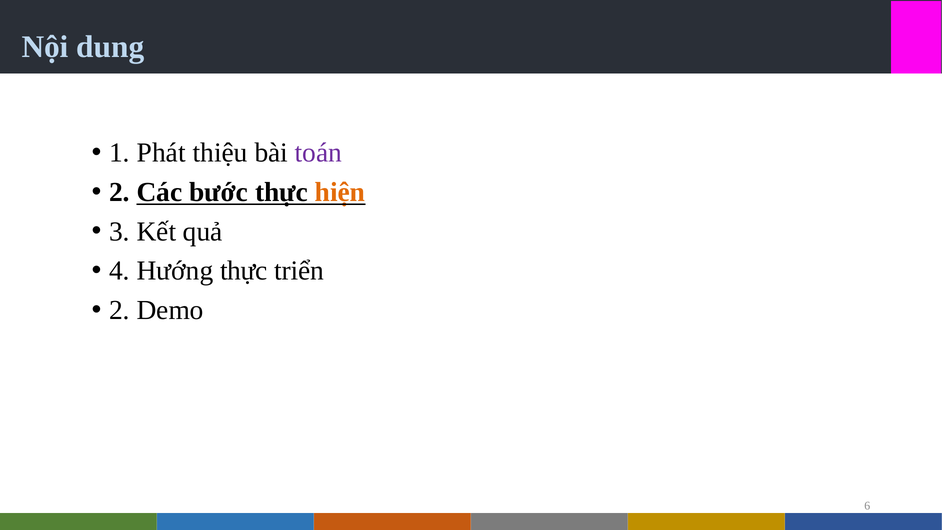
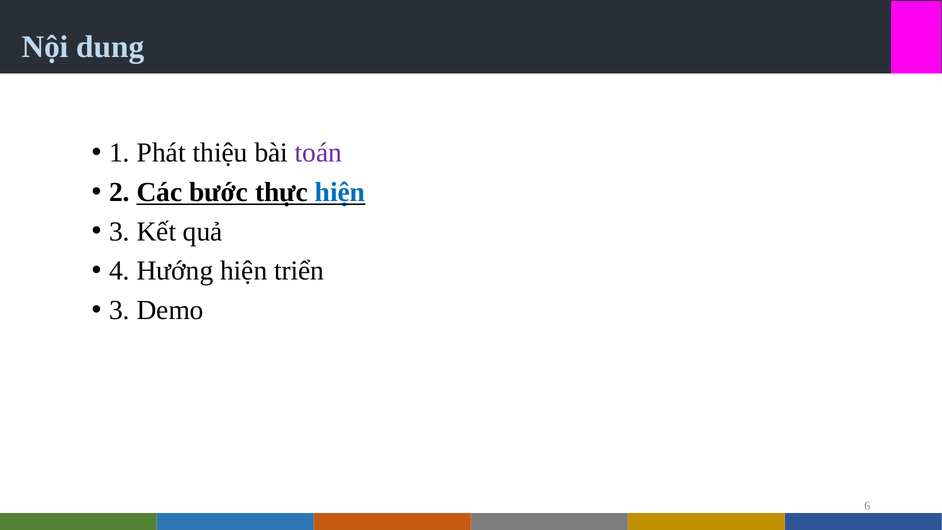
hiện at (340, 192) colour: orange -> blue
Hướng thực: thực -> hiện
2 at (120, 310): 2 -> 3
